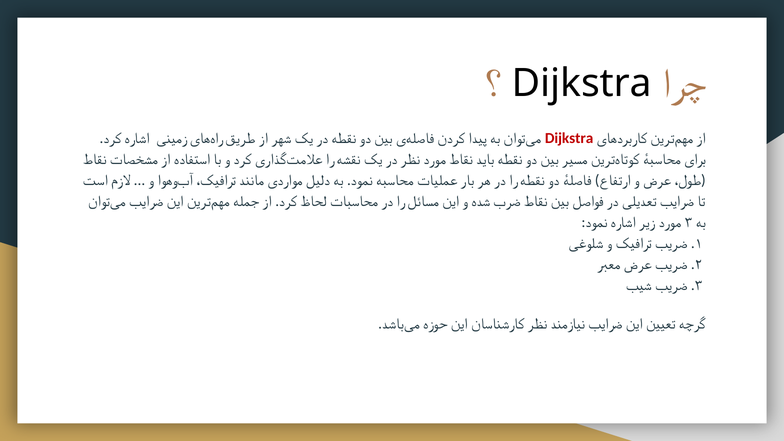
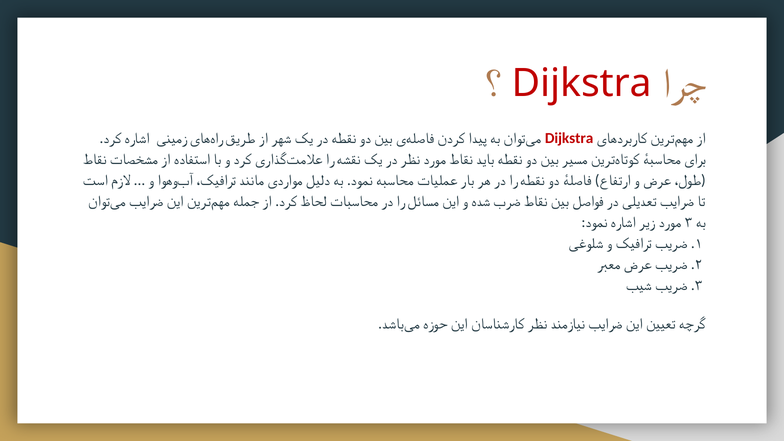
Dijkstra at (582, 83) colour: black -> red
